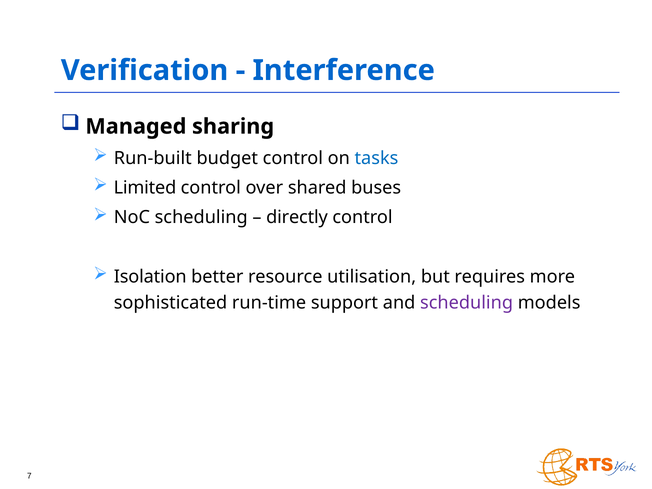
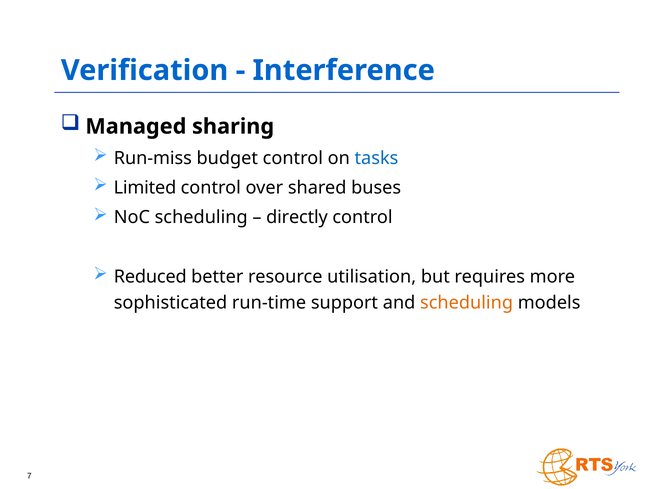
Run-built: Run-built -> Run-miss
Isolation: Isolation -> Reduced
scheduling at (467, 303) colour: purple -> orange
